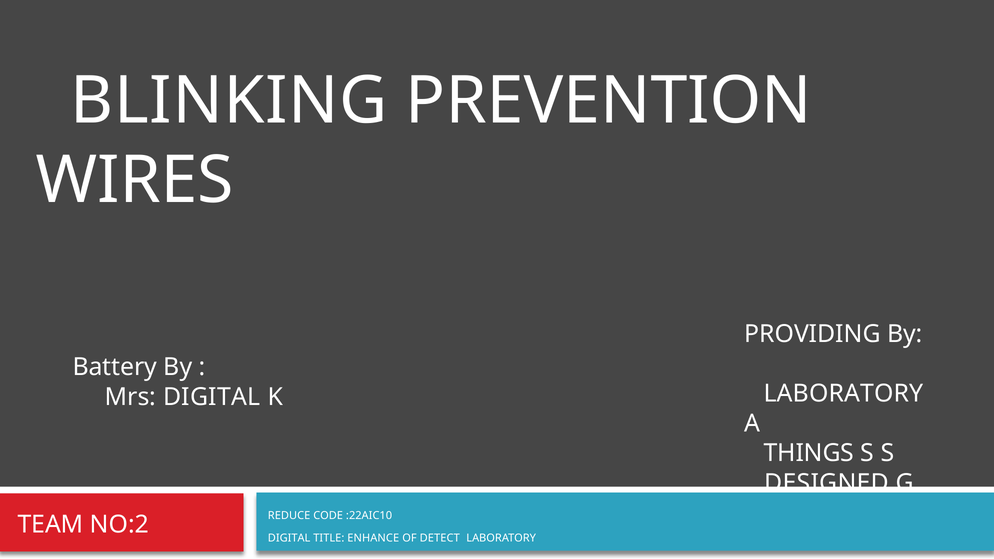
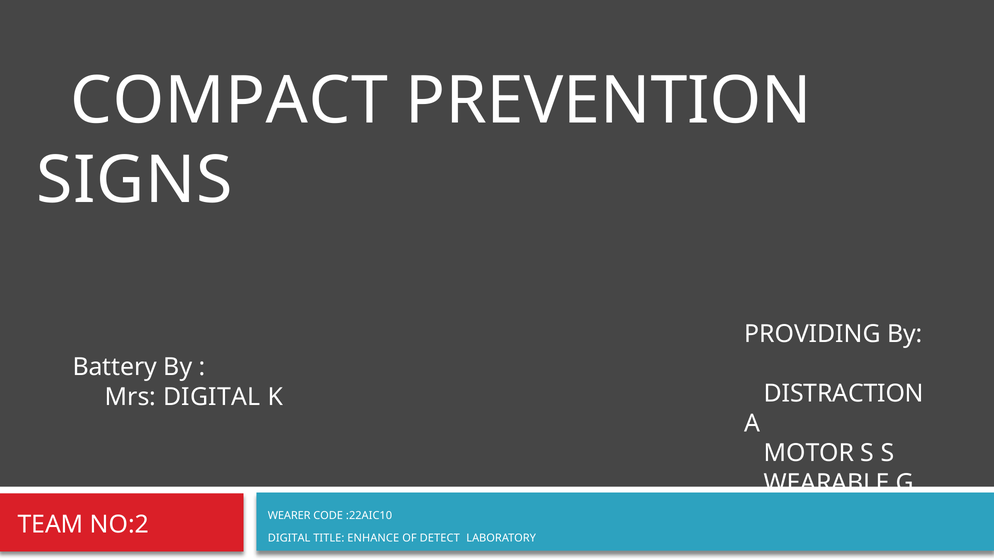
BLINKING: BLINKING -> COMPACT
WIRES: WIRES -> SIGNS
LABORATORY at (844, 394): LABORATORY -> DISTRACTION
THINGS: THINGS -> MOTOR
DESIGNED: DESIGNED -> WEARABLE
REDUCE: REDUCE -> WEARER
